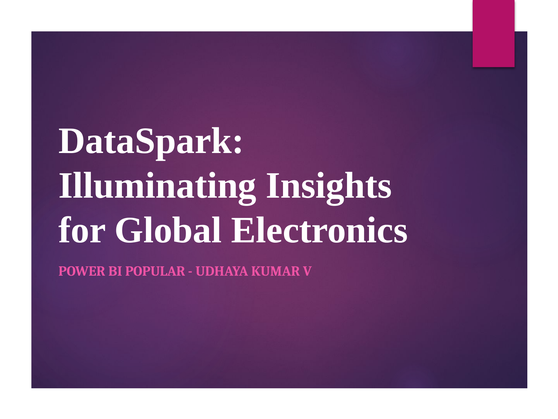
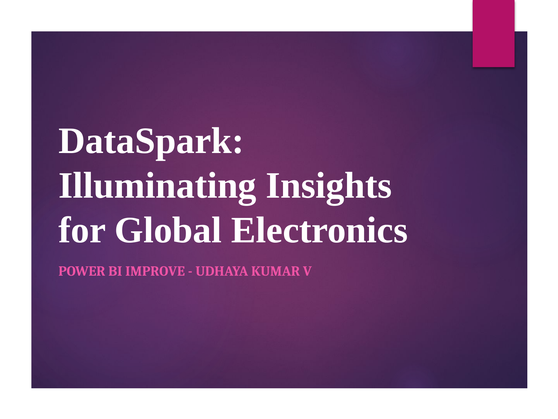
POPULAR: POPULAR -> IMPROVE
